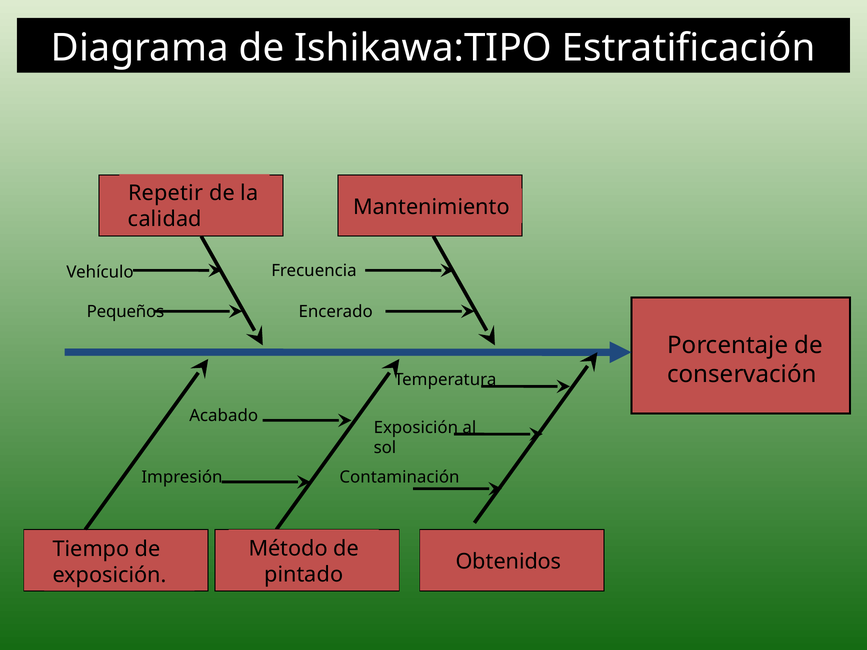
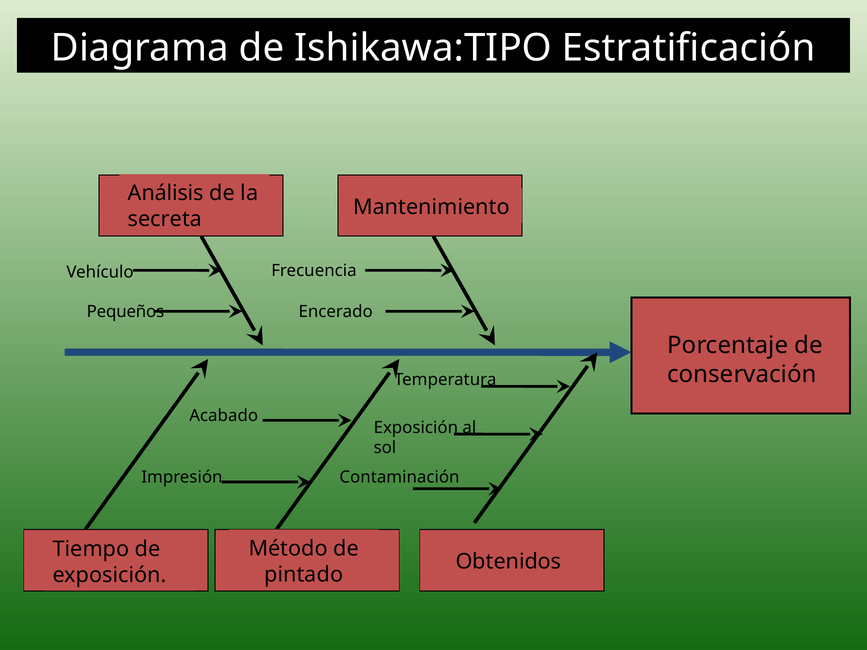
Repetir: Repetir -> Análisis
calidad: calidad -> secreta
